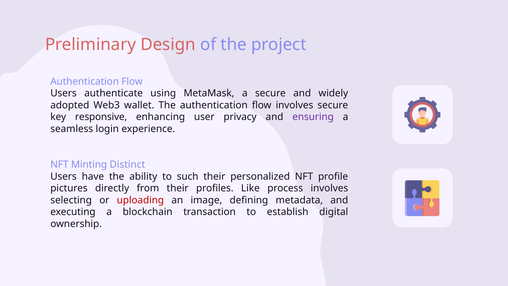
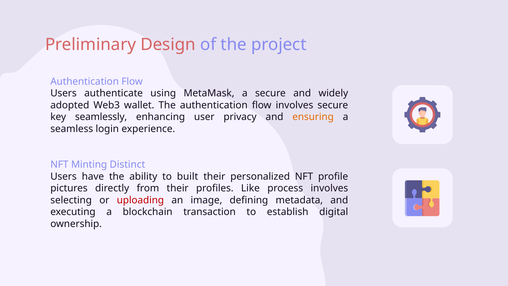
responsive: responsive -> seamlessly
ensuring colour: purple -> orange
such: such -> built
